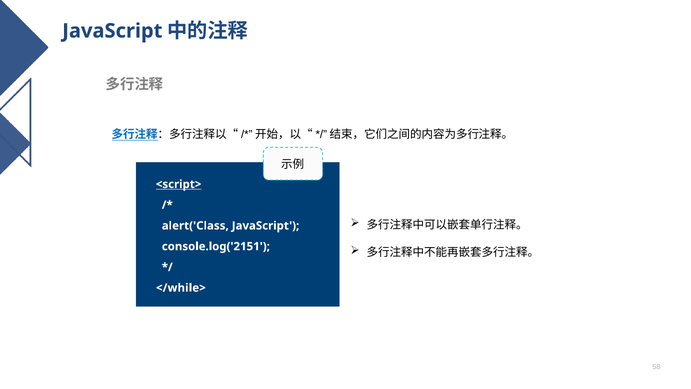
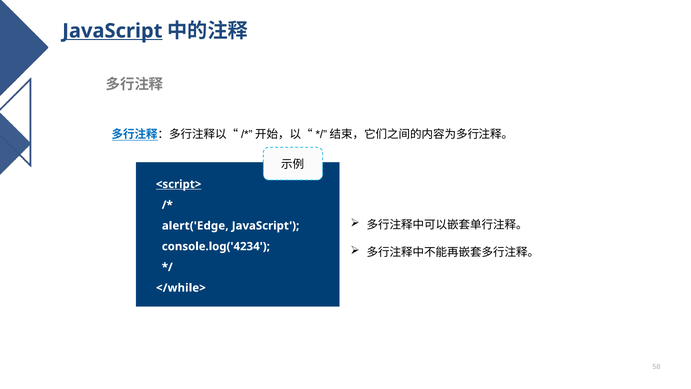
JavaScript at (112, 31) underline: none -> present
alert('Class: alert('Class -> alert('Edge
console.log('2151: console.log('2151 -> console.log('4234
